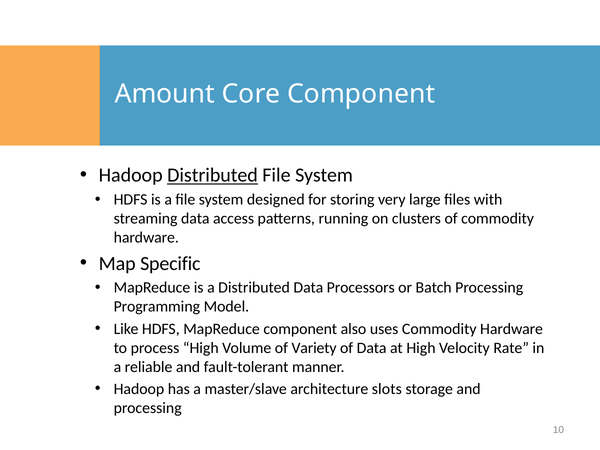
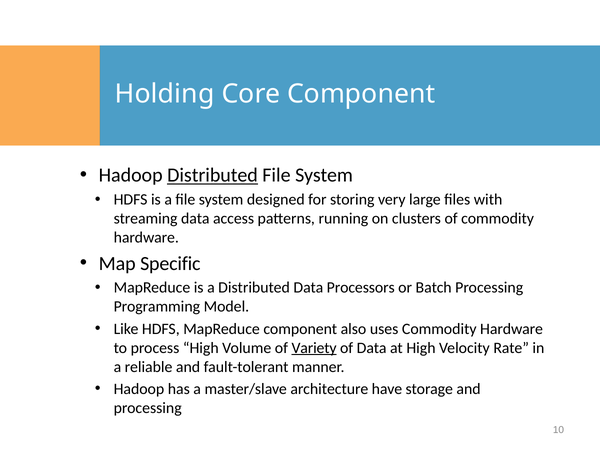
Amount: Amount -> Holding
Variety underline: none -> present
slots: slots -> have
